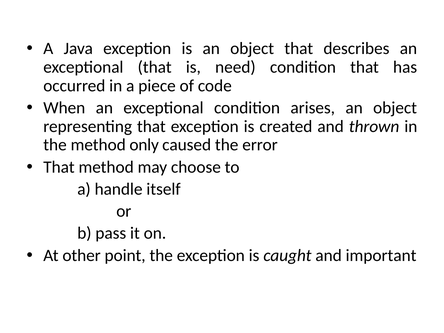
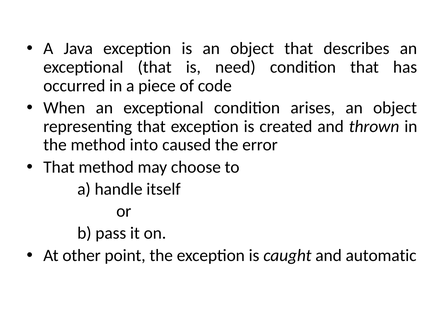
only: only -> into
important: important -> automatic
